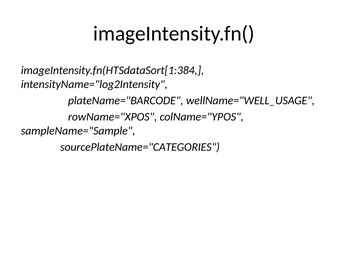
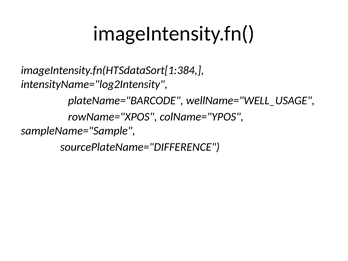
sourcePlateName="CATEGORIES: sourcePlateName="CATEGORIES -> sourcePlateName="DIFFERENCE
